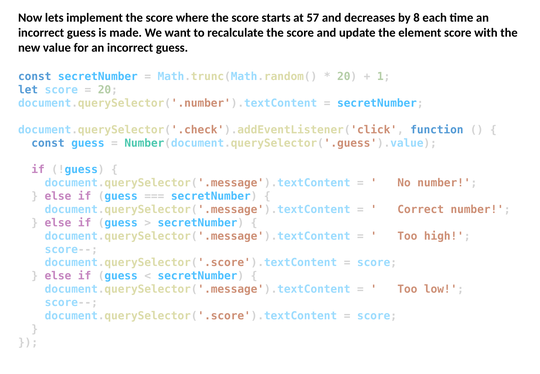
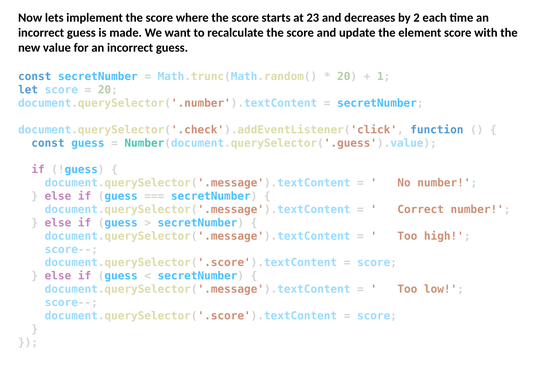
57: 57 -> 23
8: 8 -> 2
